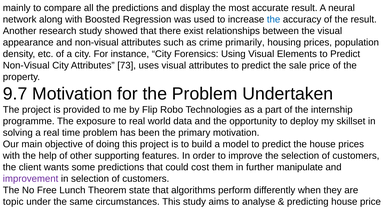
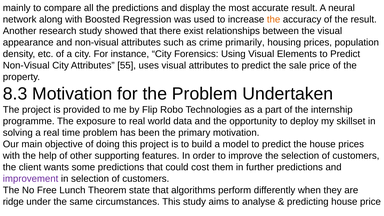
the at (274, 19) colour: blue -> orange
73: 73 -> 55
9.7: 9.7 -> 8.3
further manipulate: manipulate -> predictions
topic: topic -> ridge
